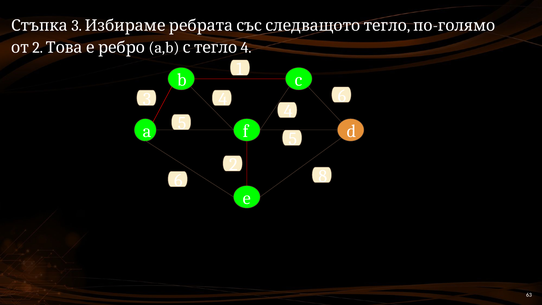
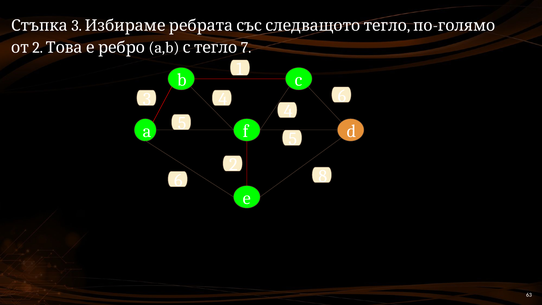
a,b 4: 4 -> 7
